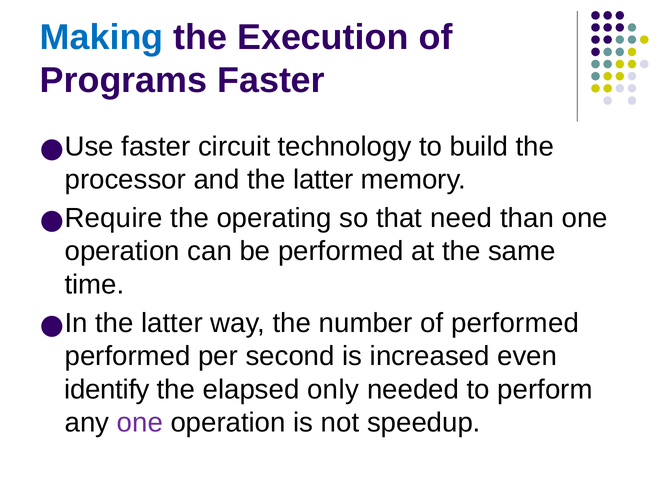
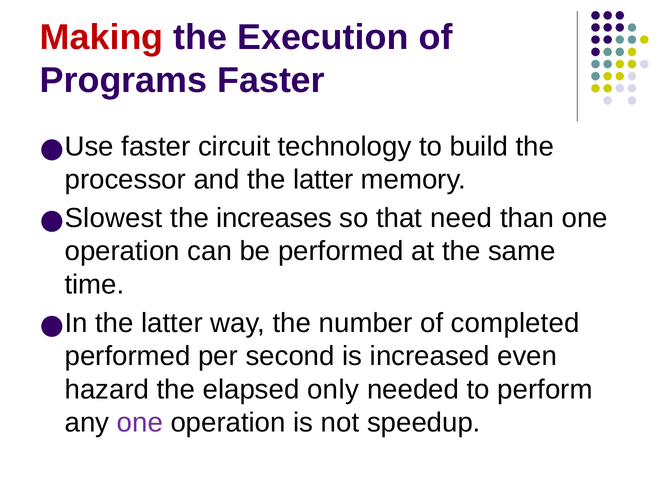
Making colour: blue -> red
Require: Require -> Slowest
operating: operating -> increases
of performed: performed -> completed
identify: identify -> hazard
